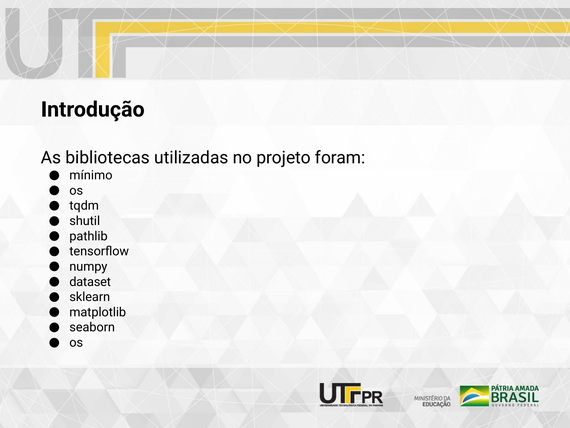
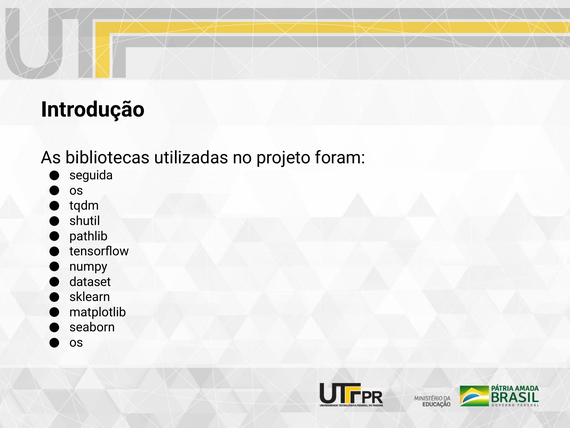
mínimo: mínimo -> seguida
